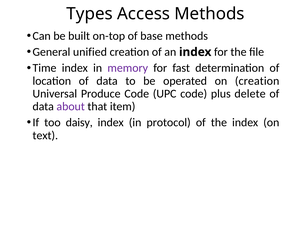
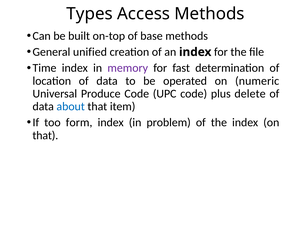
on creation: creation -> numeric
about colour: purple -> blue
daisy: daisy -> form
protocol: protocol -> problem
text at (45, 135): text -> that
